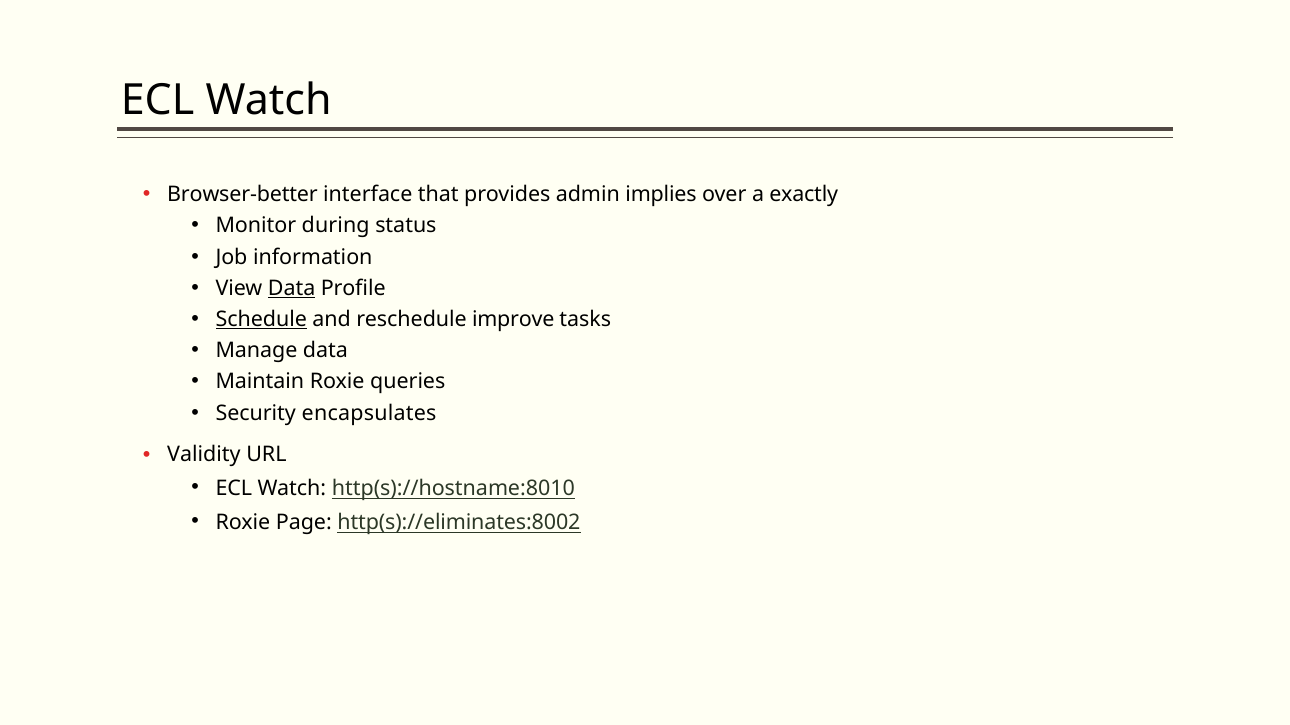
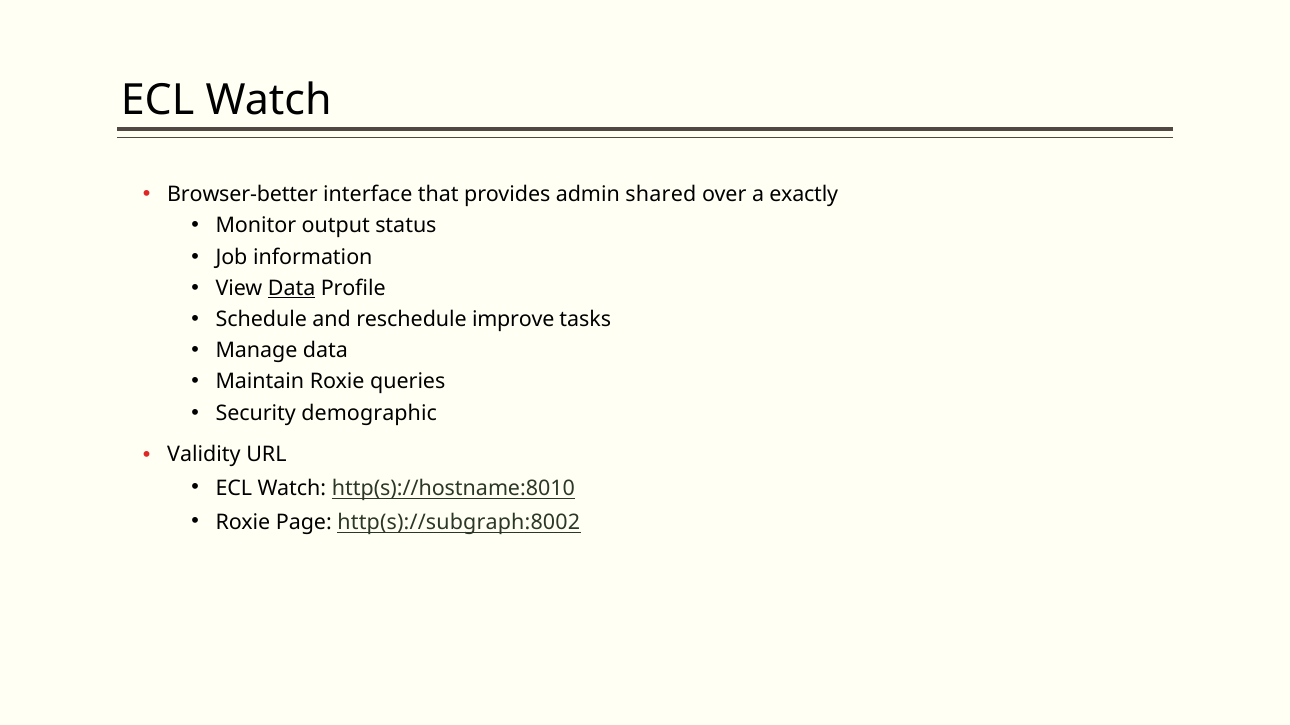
implies: implies -> shared
during: during -> output
Schedule underline: present -> none
encapsulates: encapsulates -> demographic
http(s)://eliminates:8002: http(s)://eliminates:8002 -> http(s)://subgraph:8002
